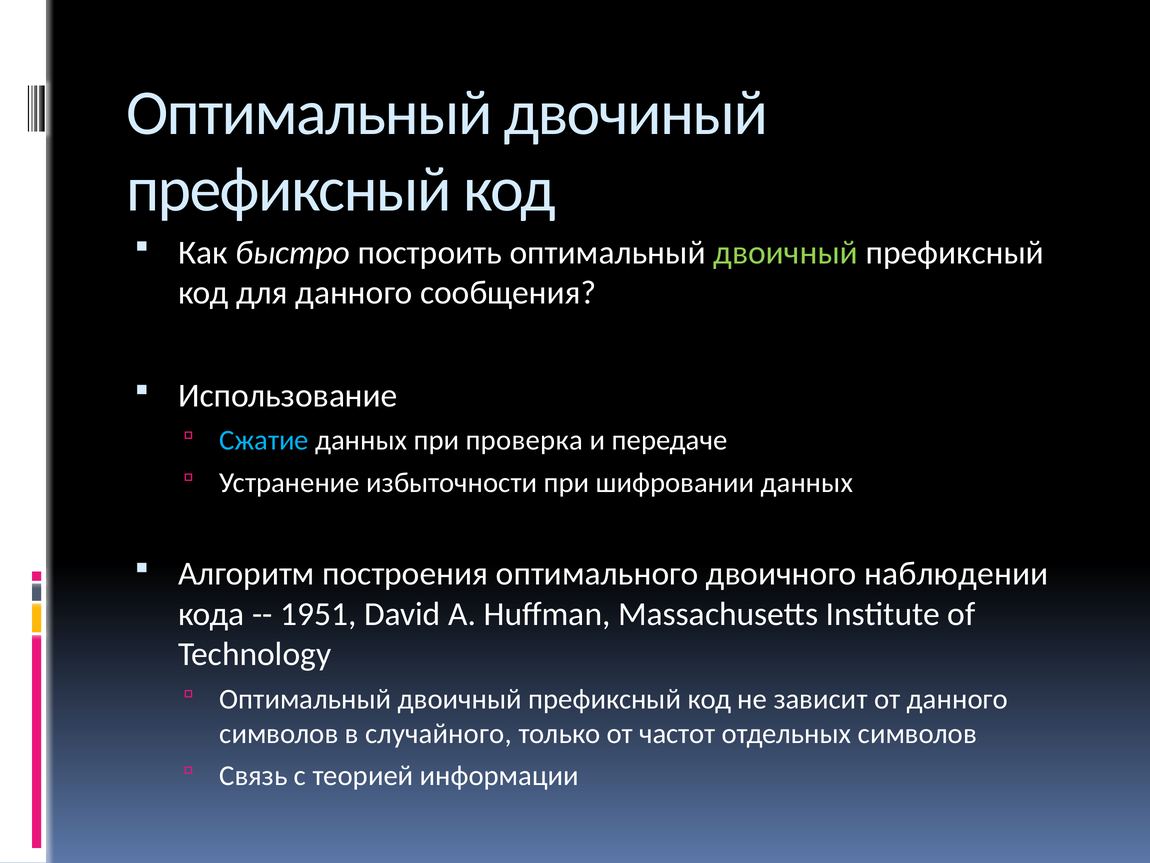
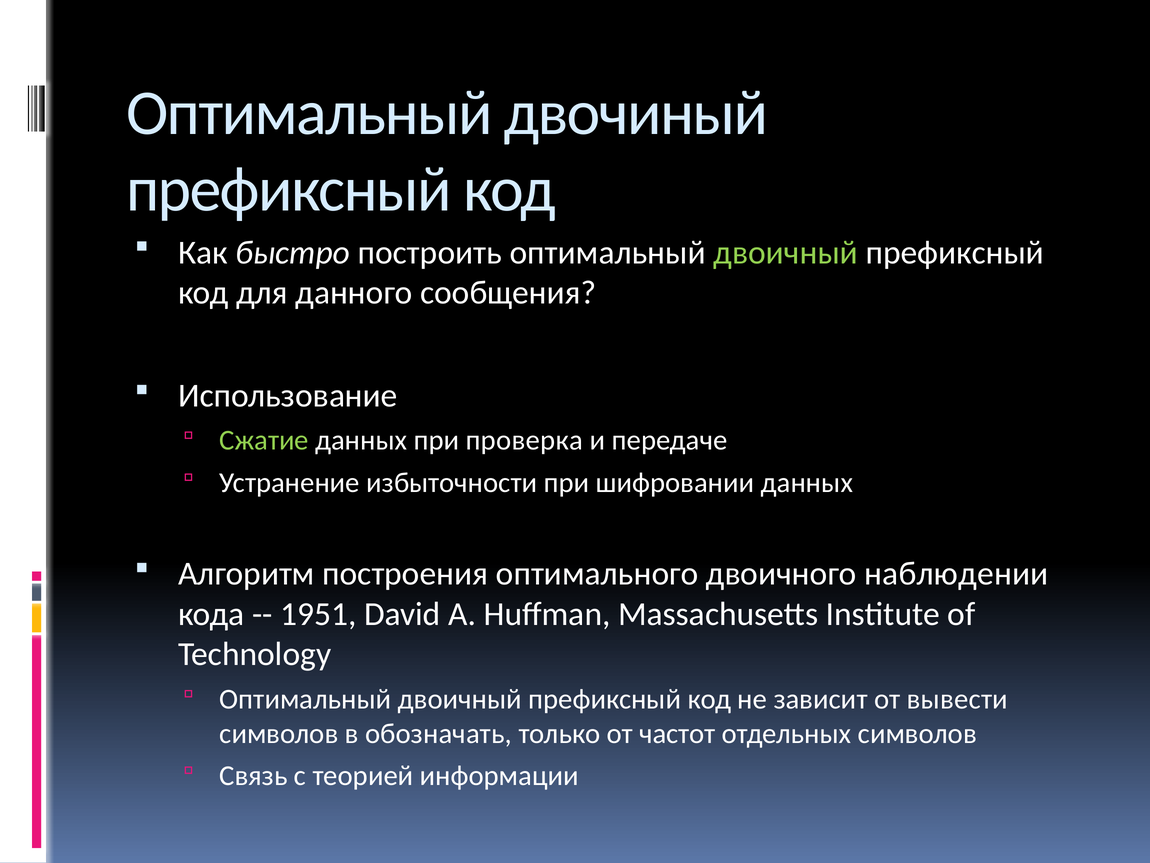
Сжатие colour: light blue -> light green
от данного: данного -> вывести
случайного: случайного -> обозначать
